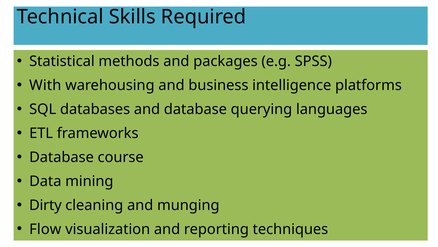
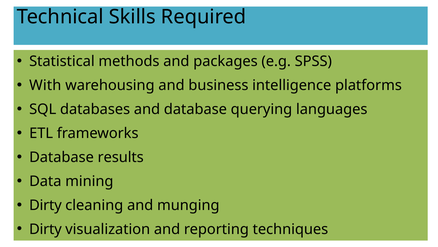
course: course -> results
Flow at (45, 229): Flow -> Dirty
